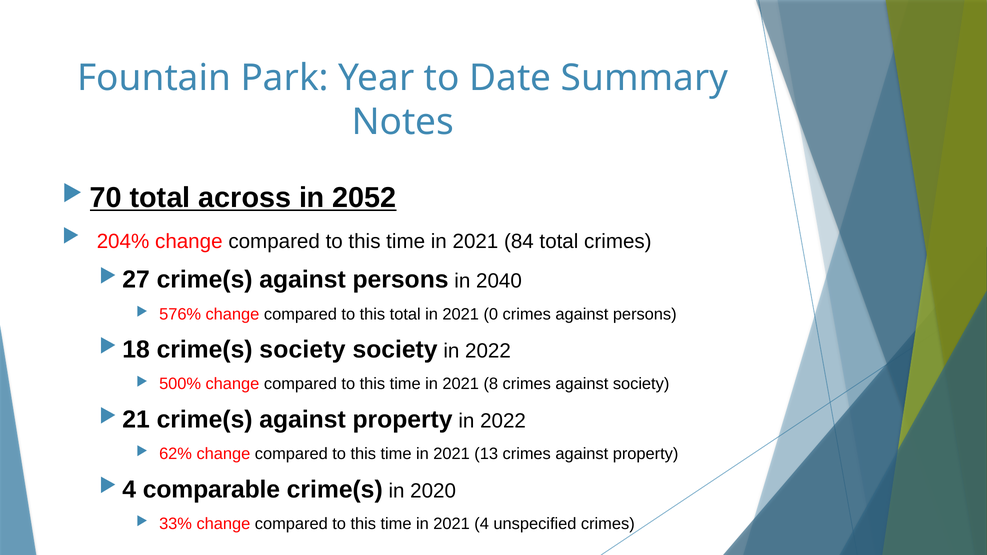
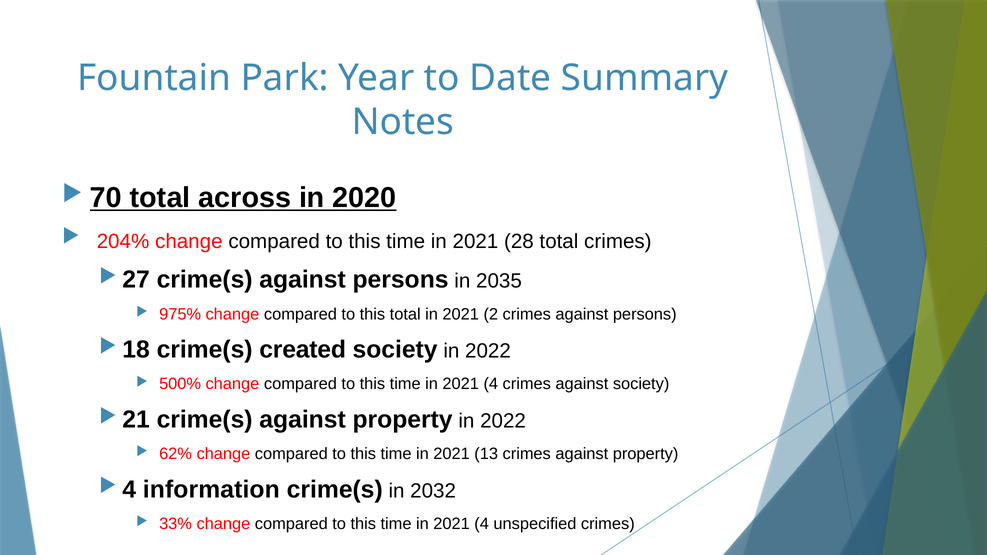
2052: 2052 -> 2020
84: 84 -> 28
2040: 2040 -> 2035
576%: 576% -> 975%
0: 0 -> 2
crime(s society: society -> created
8 at (491, 384): 8 -> 4
comparable: comparable -> information
2020: 2020 -> 2032
